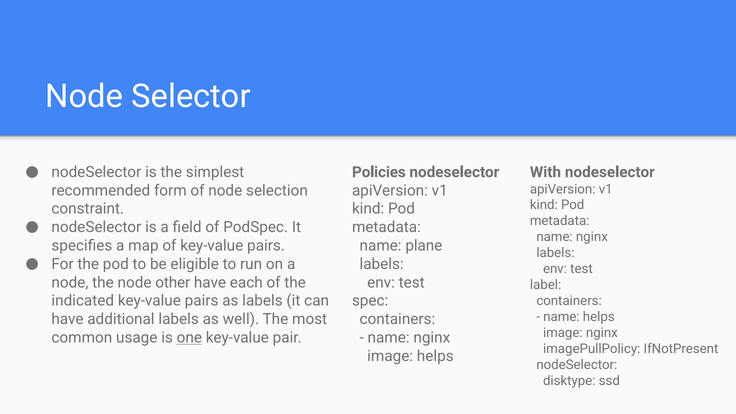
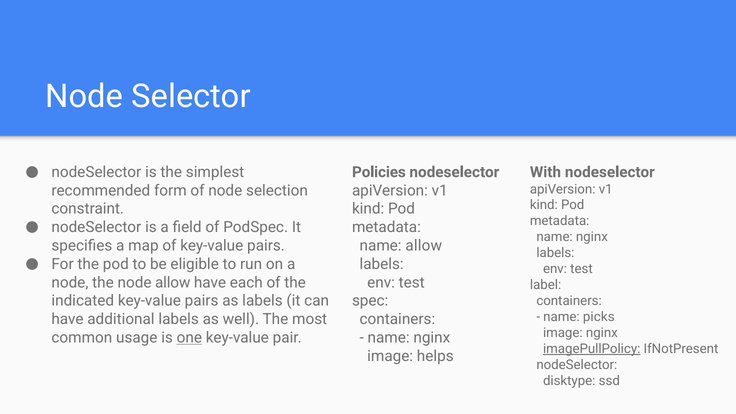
name plane: plane -> allow
node other: other -> allow
name helps: helps -> picks
imagePullPolicy underline: none -> present
